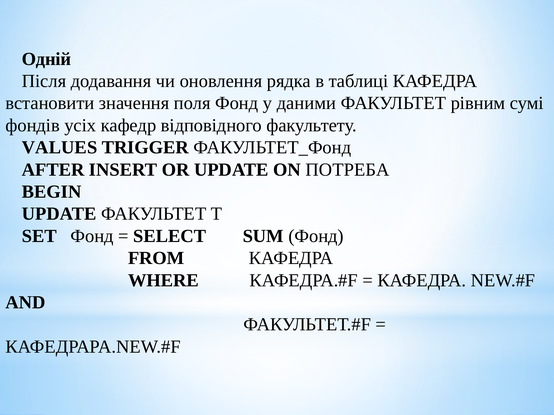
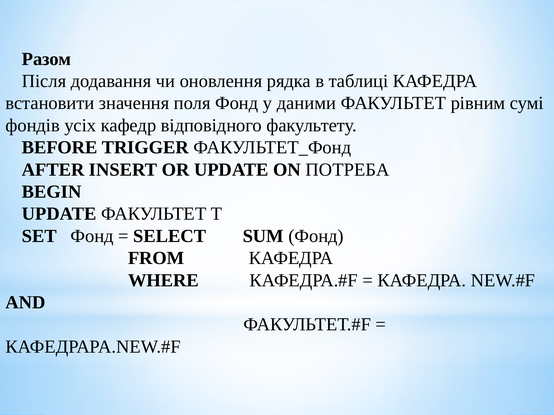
Одній: Одній -> Разом
VALUES: VALUES -> BEFORE
